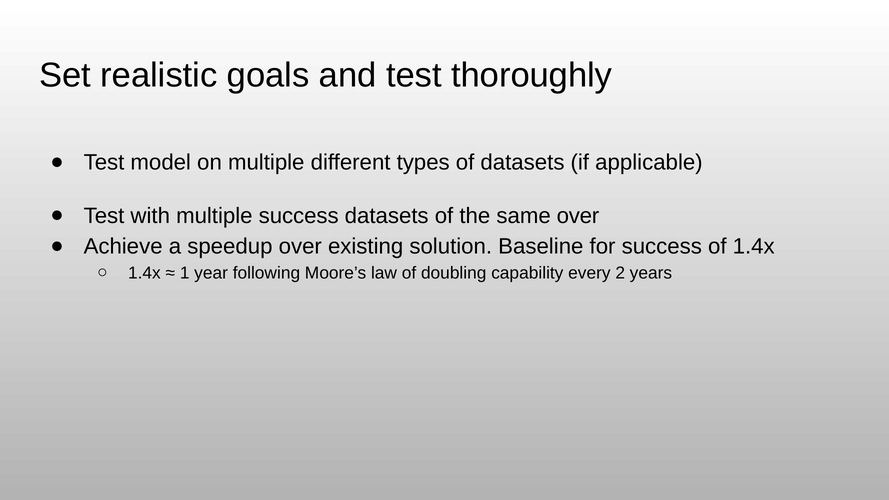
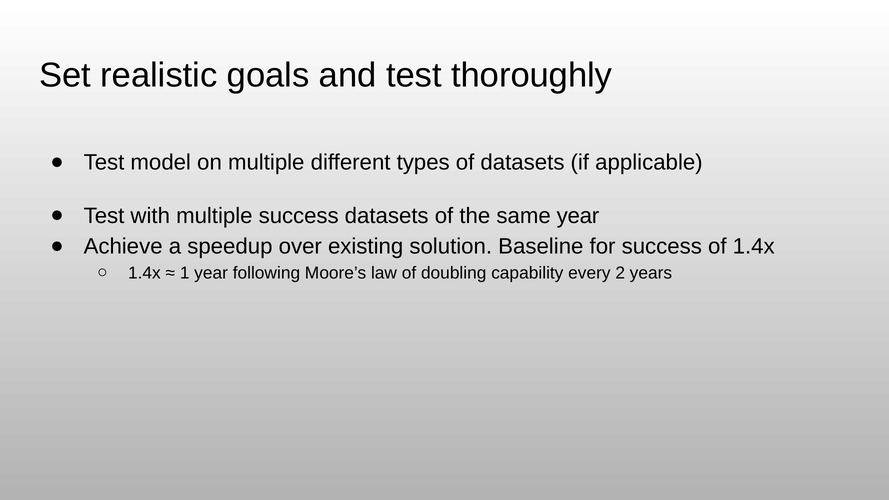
same over: over -> year
